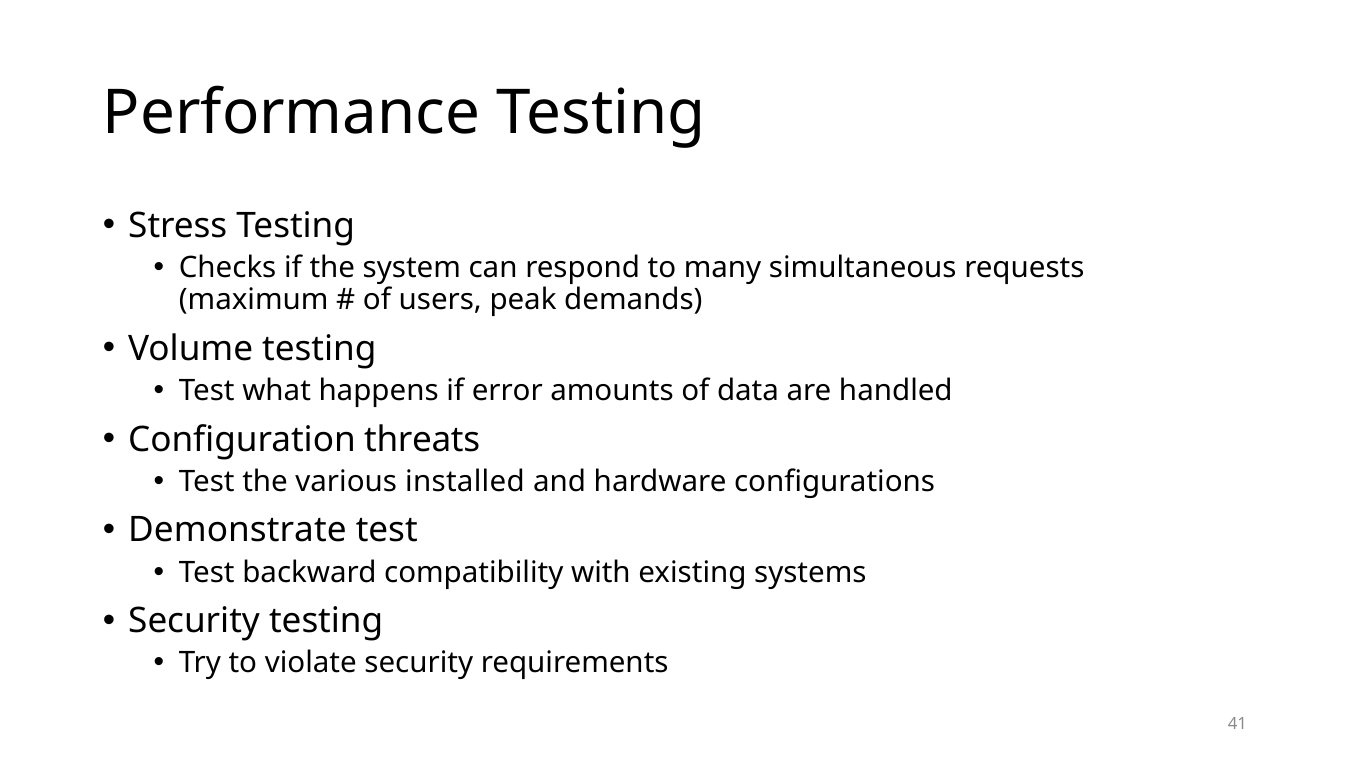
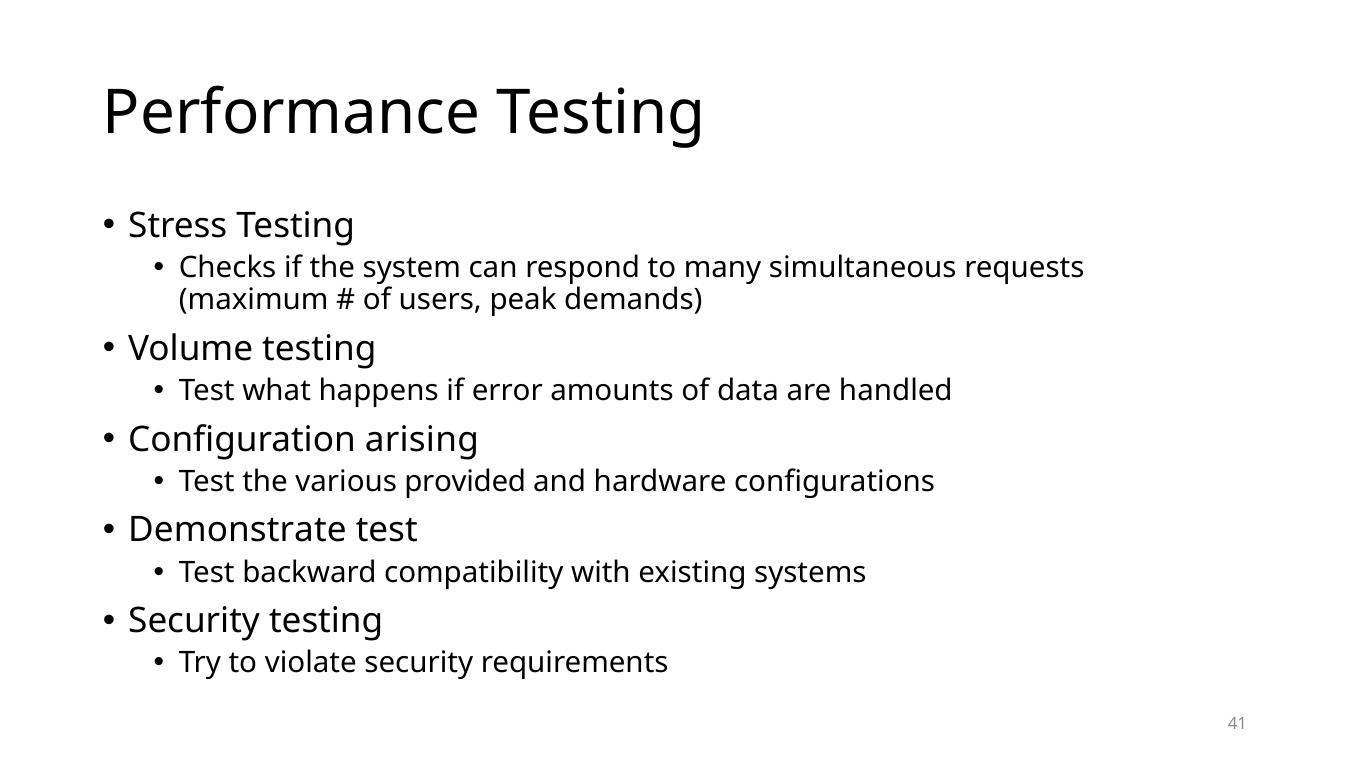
threats: threats -> arising
installed: installed -> provided
